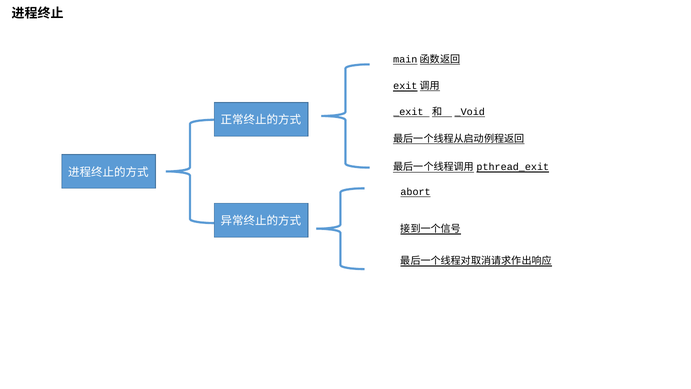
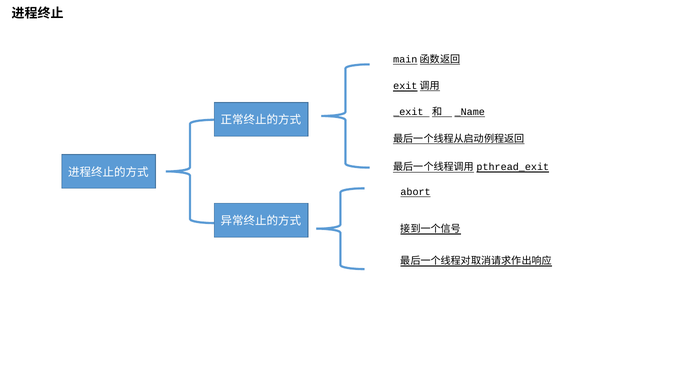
_Void: _Void -> _Name
